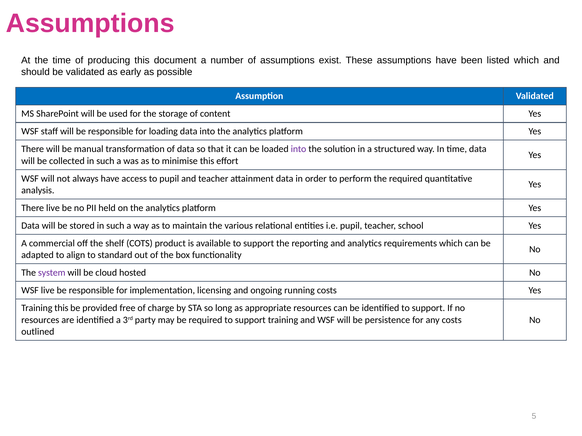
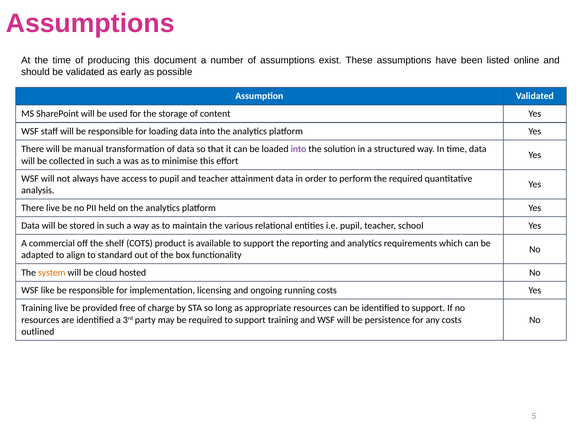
listed which: which -> online
system colour: purple -> orange
WSF live: live -> like
Training this: this -> live
